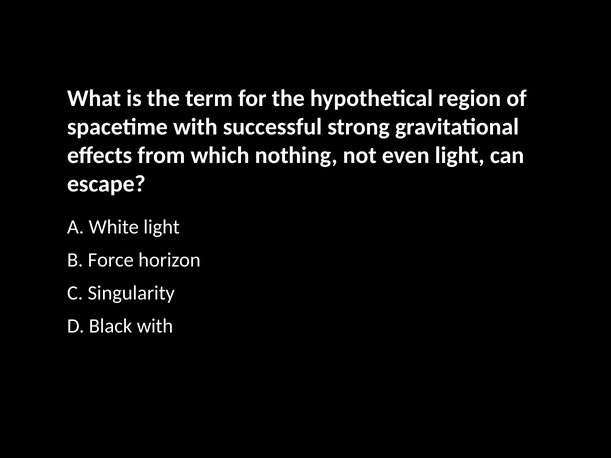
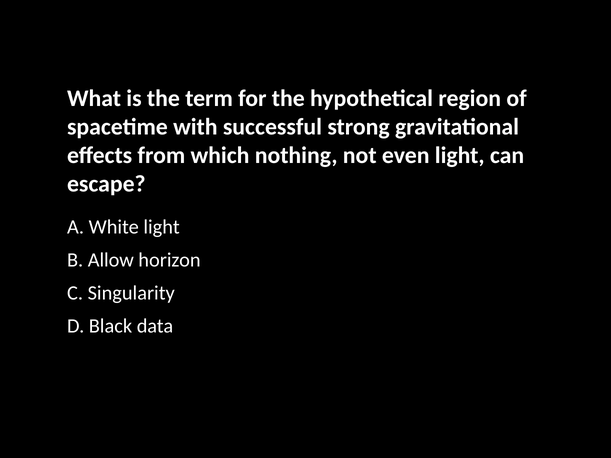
Force: Force -> Allow
Black with: with -> data
